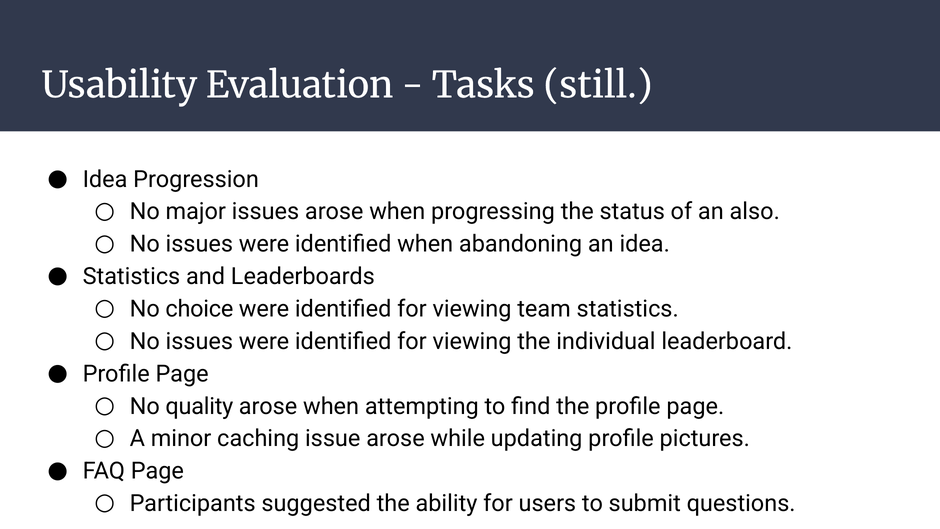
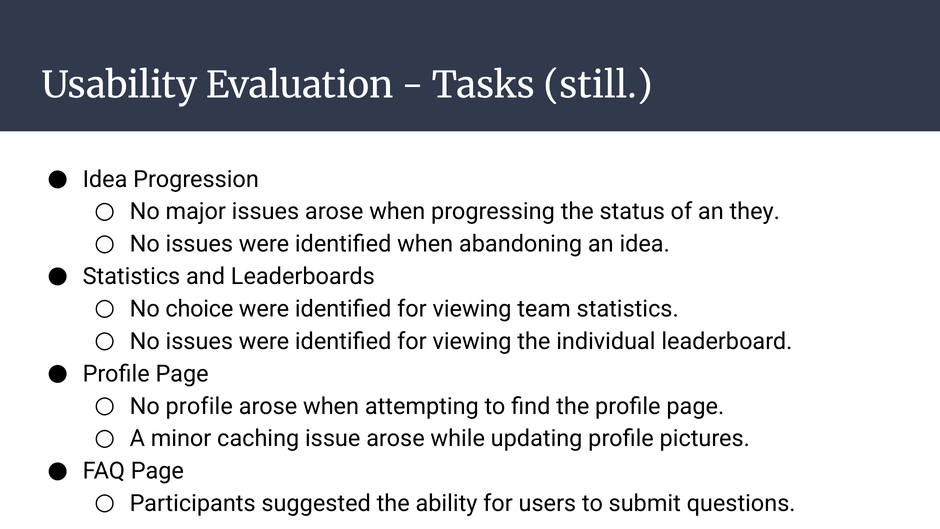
also: also -> they
No quality: quality -> profile
